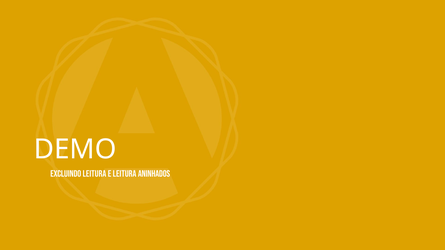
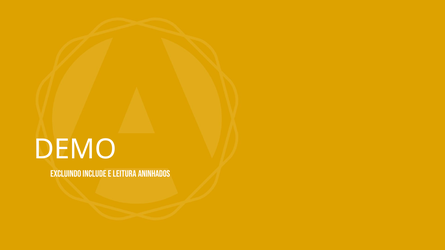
Excluindo leitura: leitura -> include
